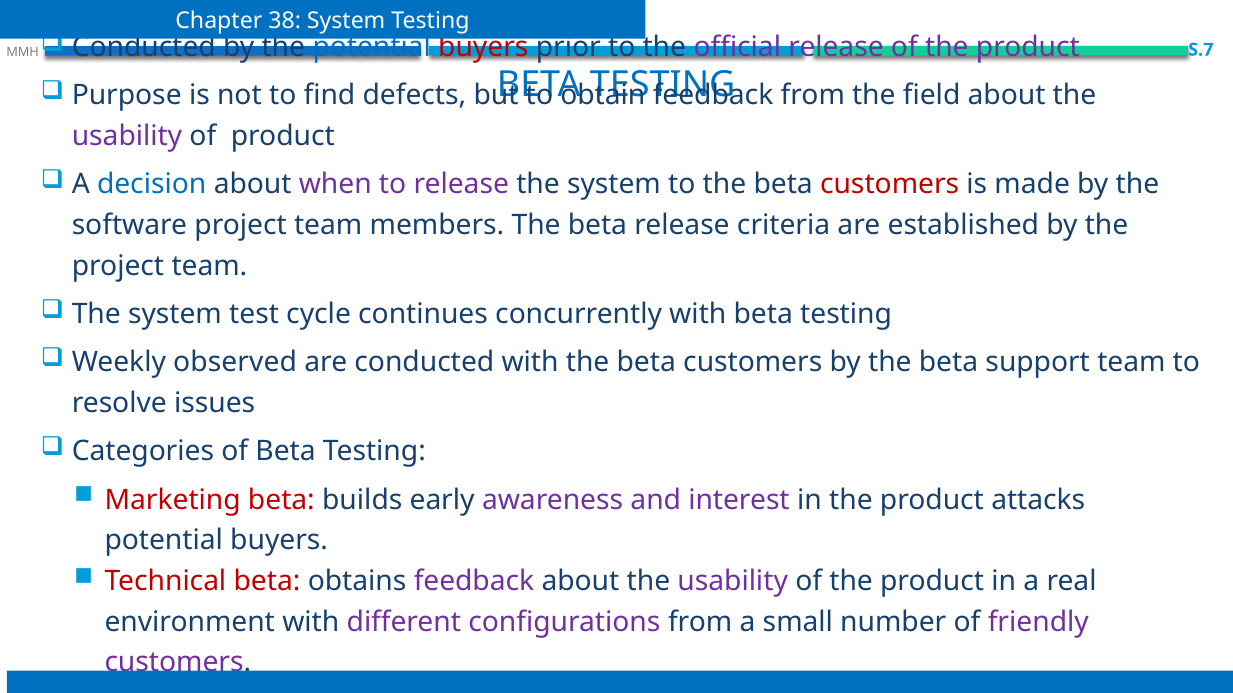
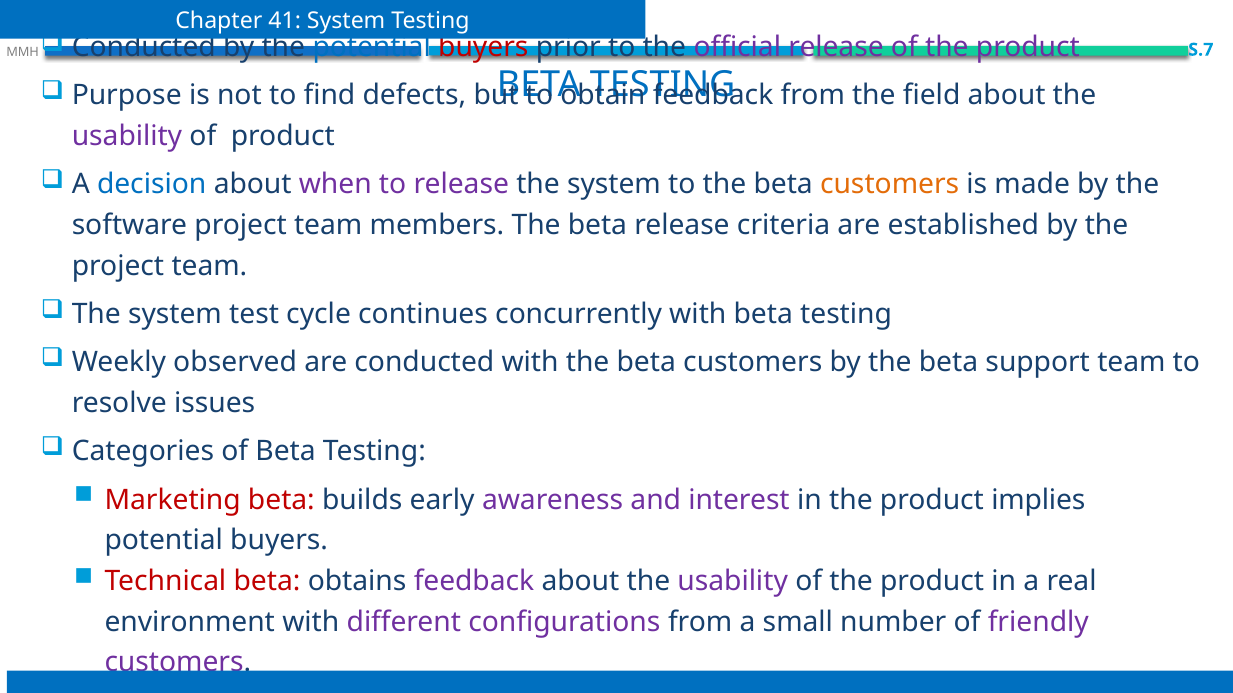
38: 38 -> 41
customers at (890, 185) colour: red -> orange
attacks: attacks -> implies
